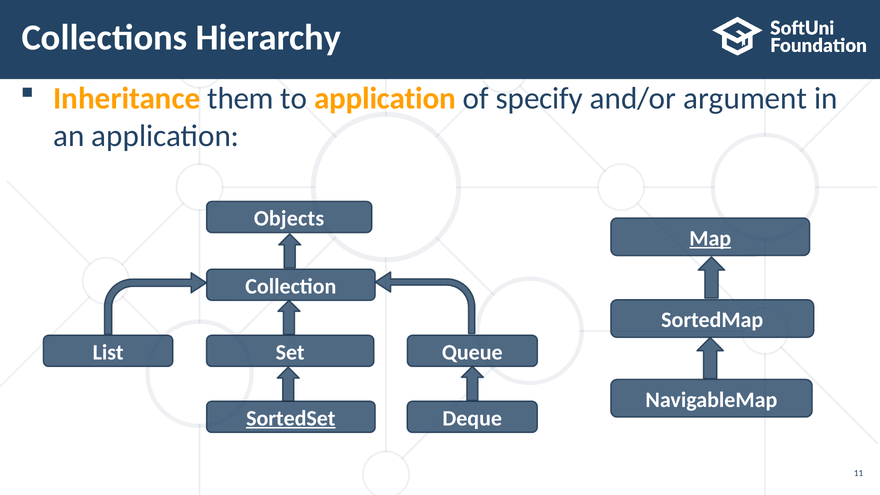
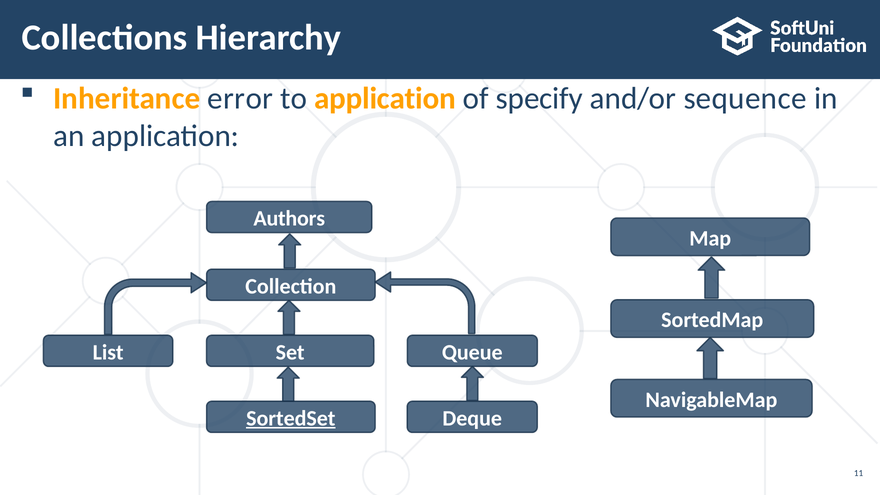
them: them -> error
argument: argument -> sequence
Objects: Objects -> Authors
Map underline: present -> none
